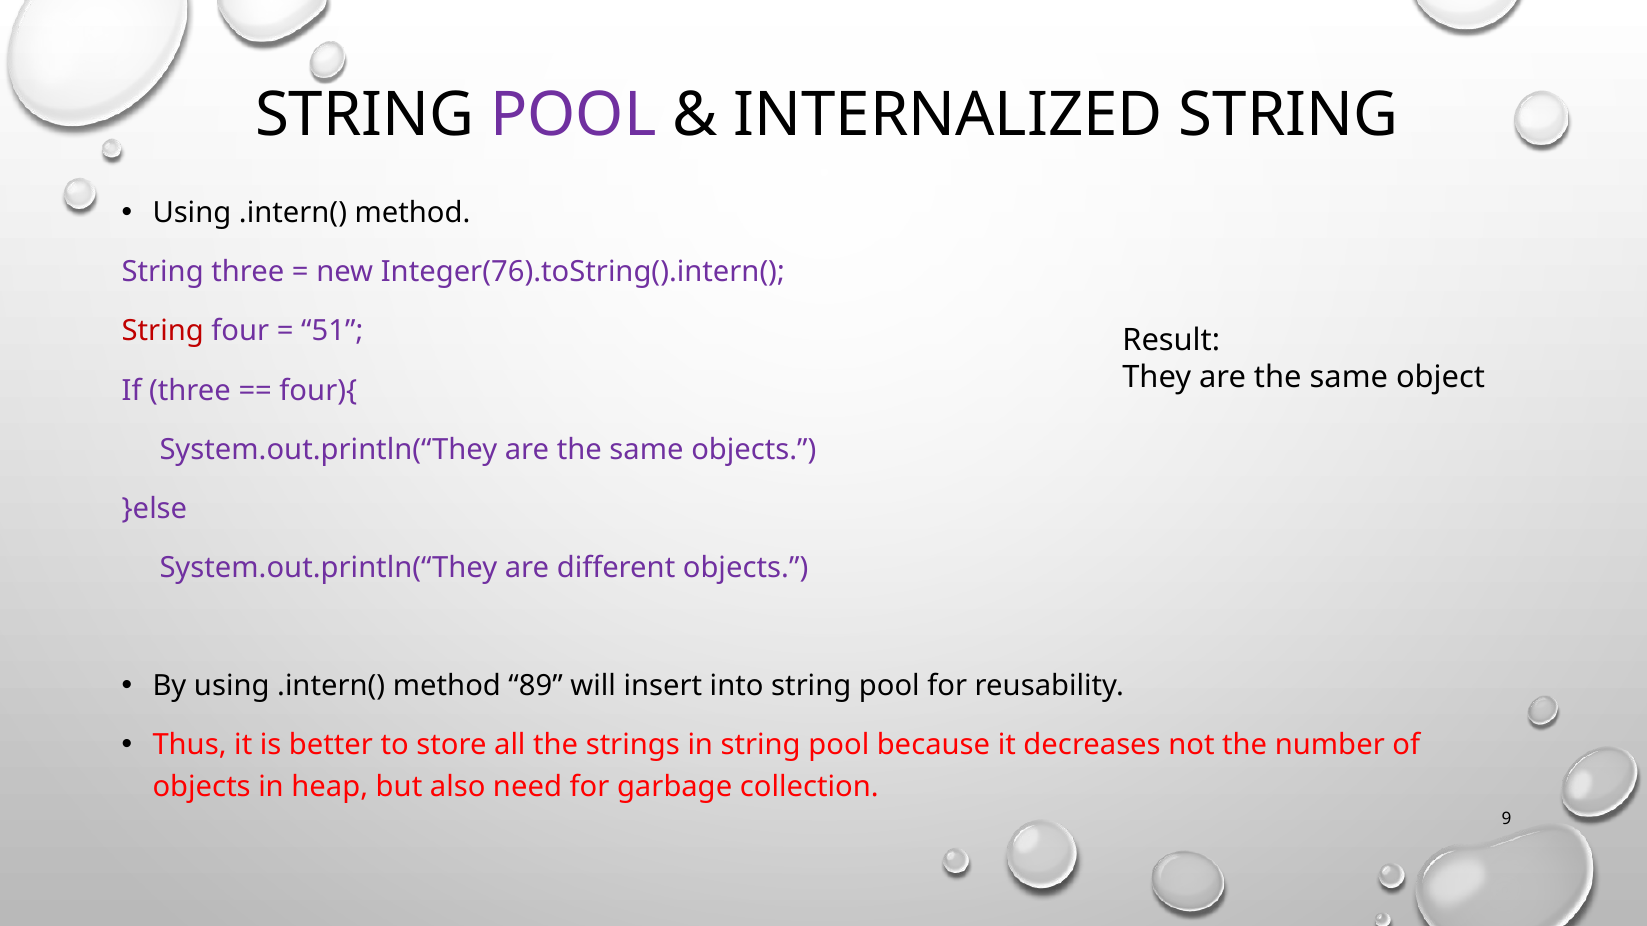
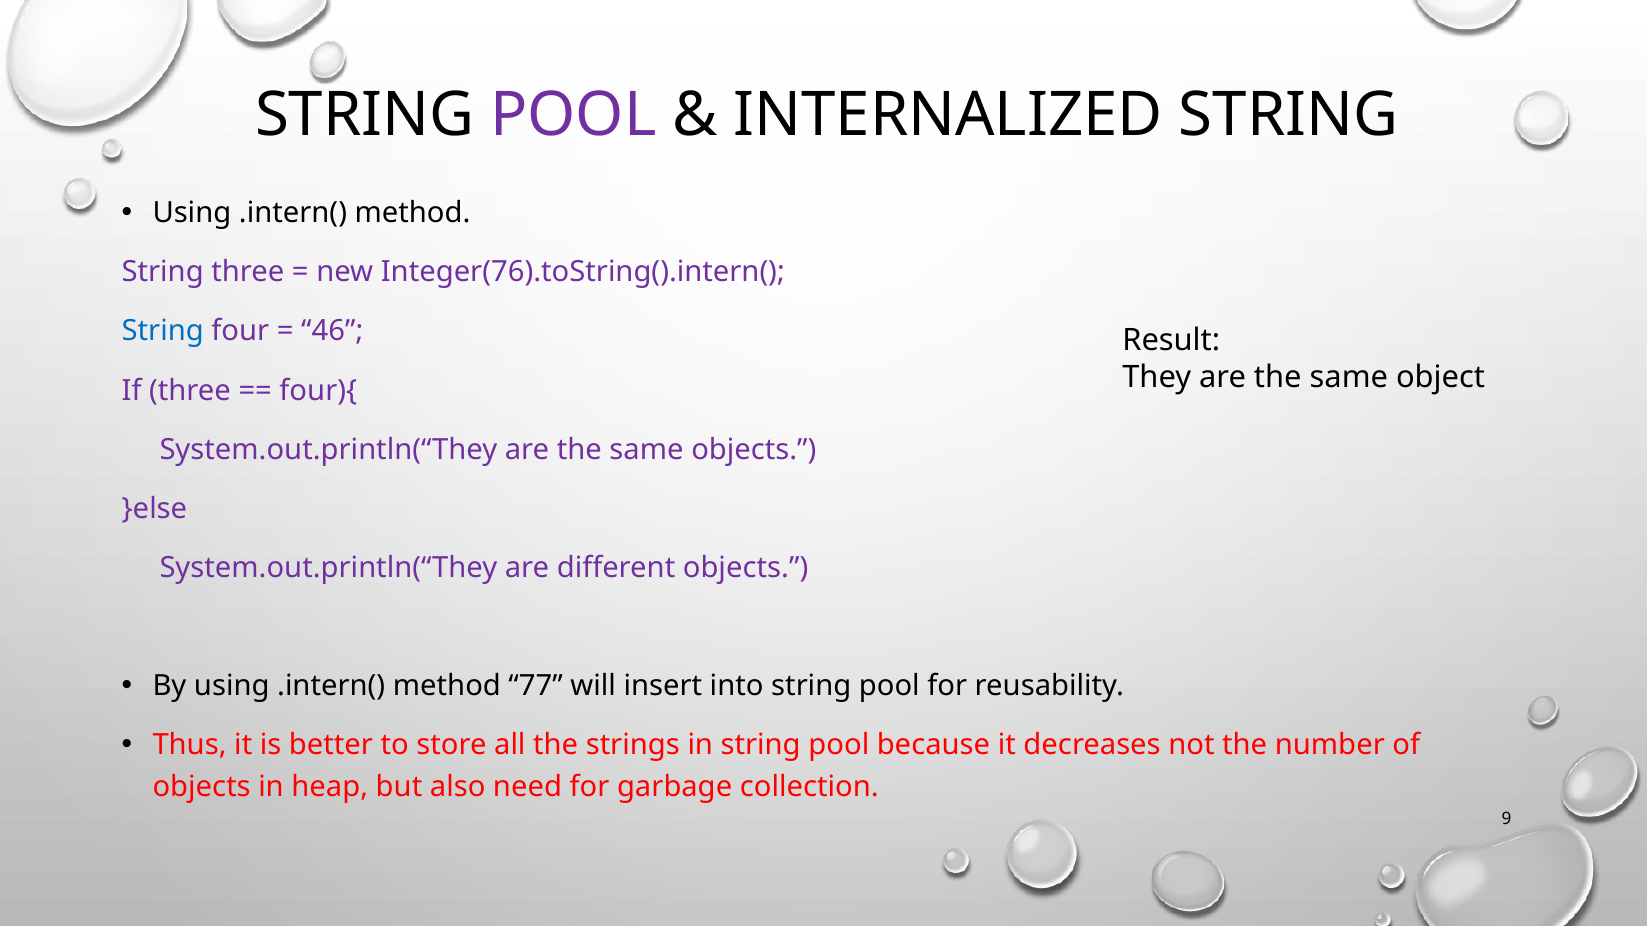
String at (163, 331) colour: red -> blue
51: 51 -> 46
89: 89 -> 77
